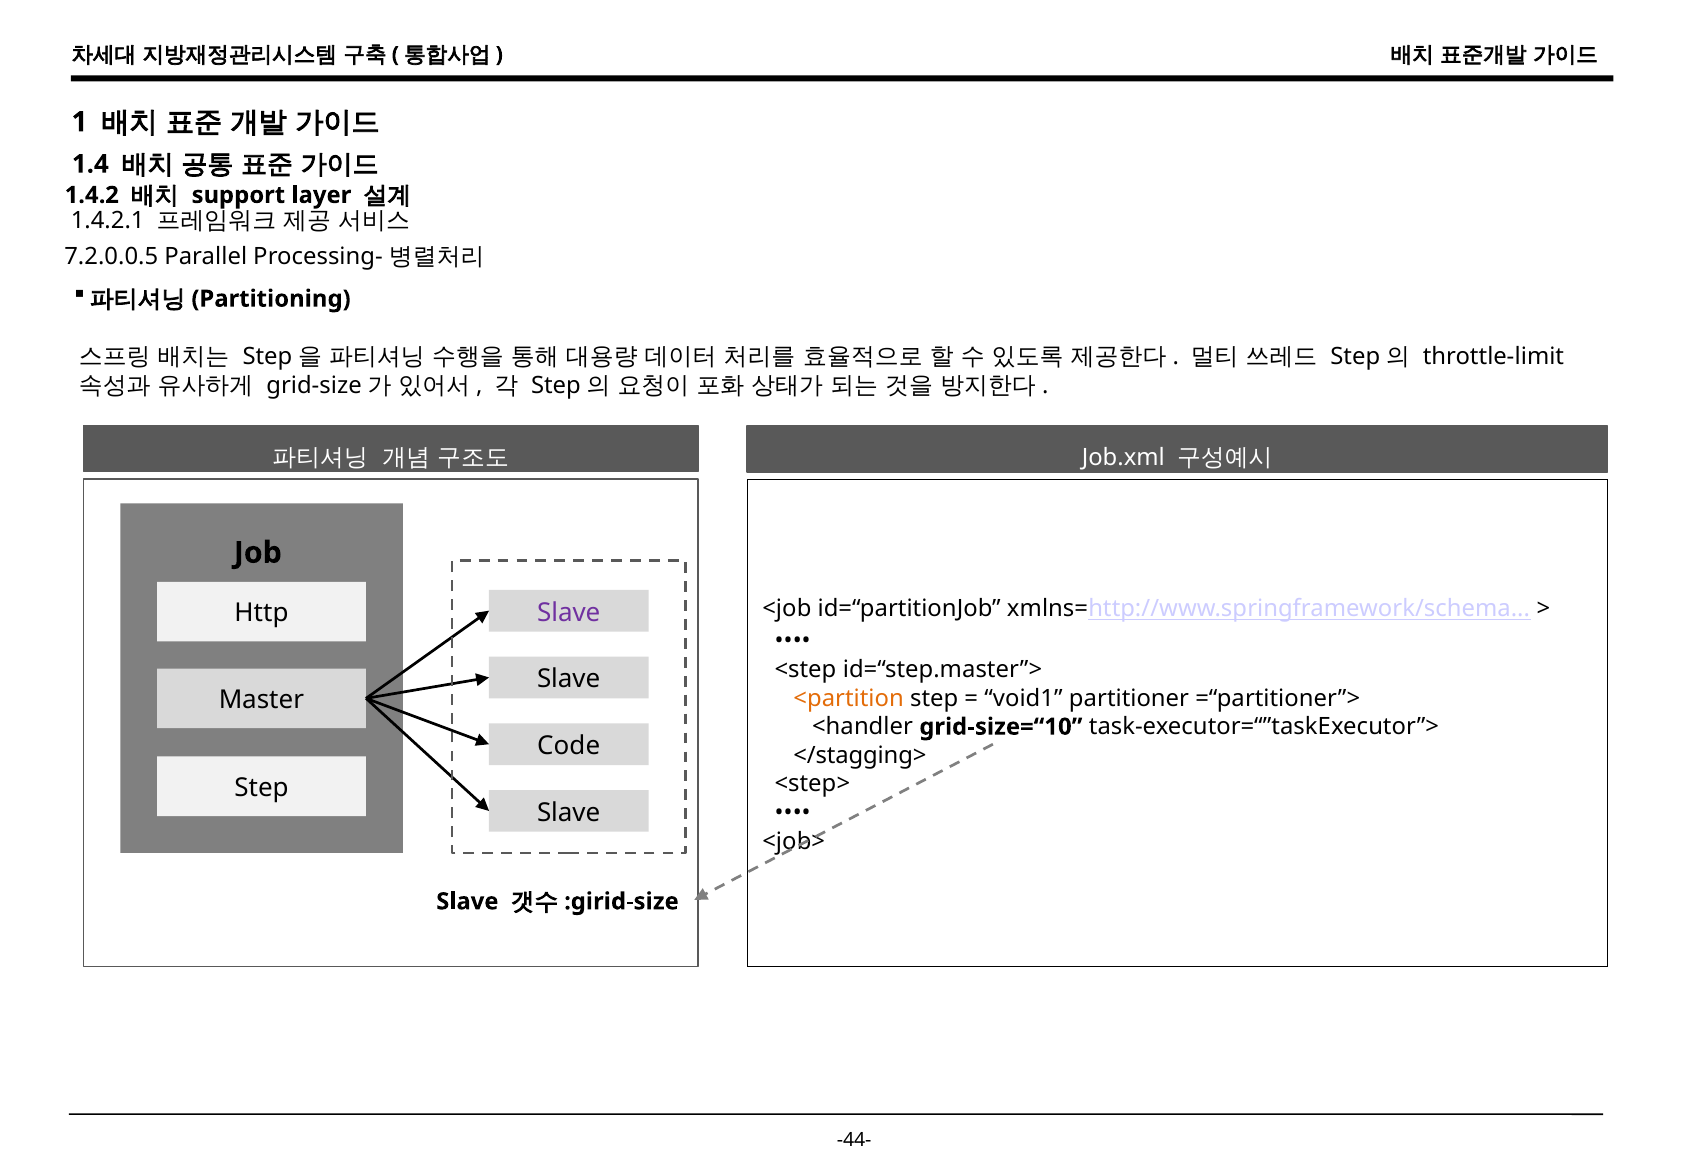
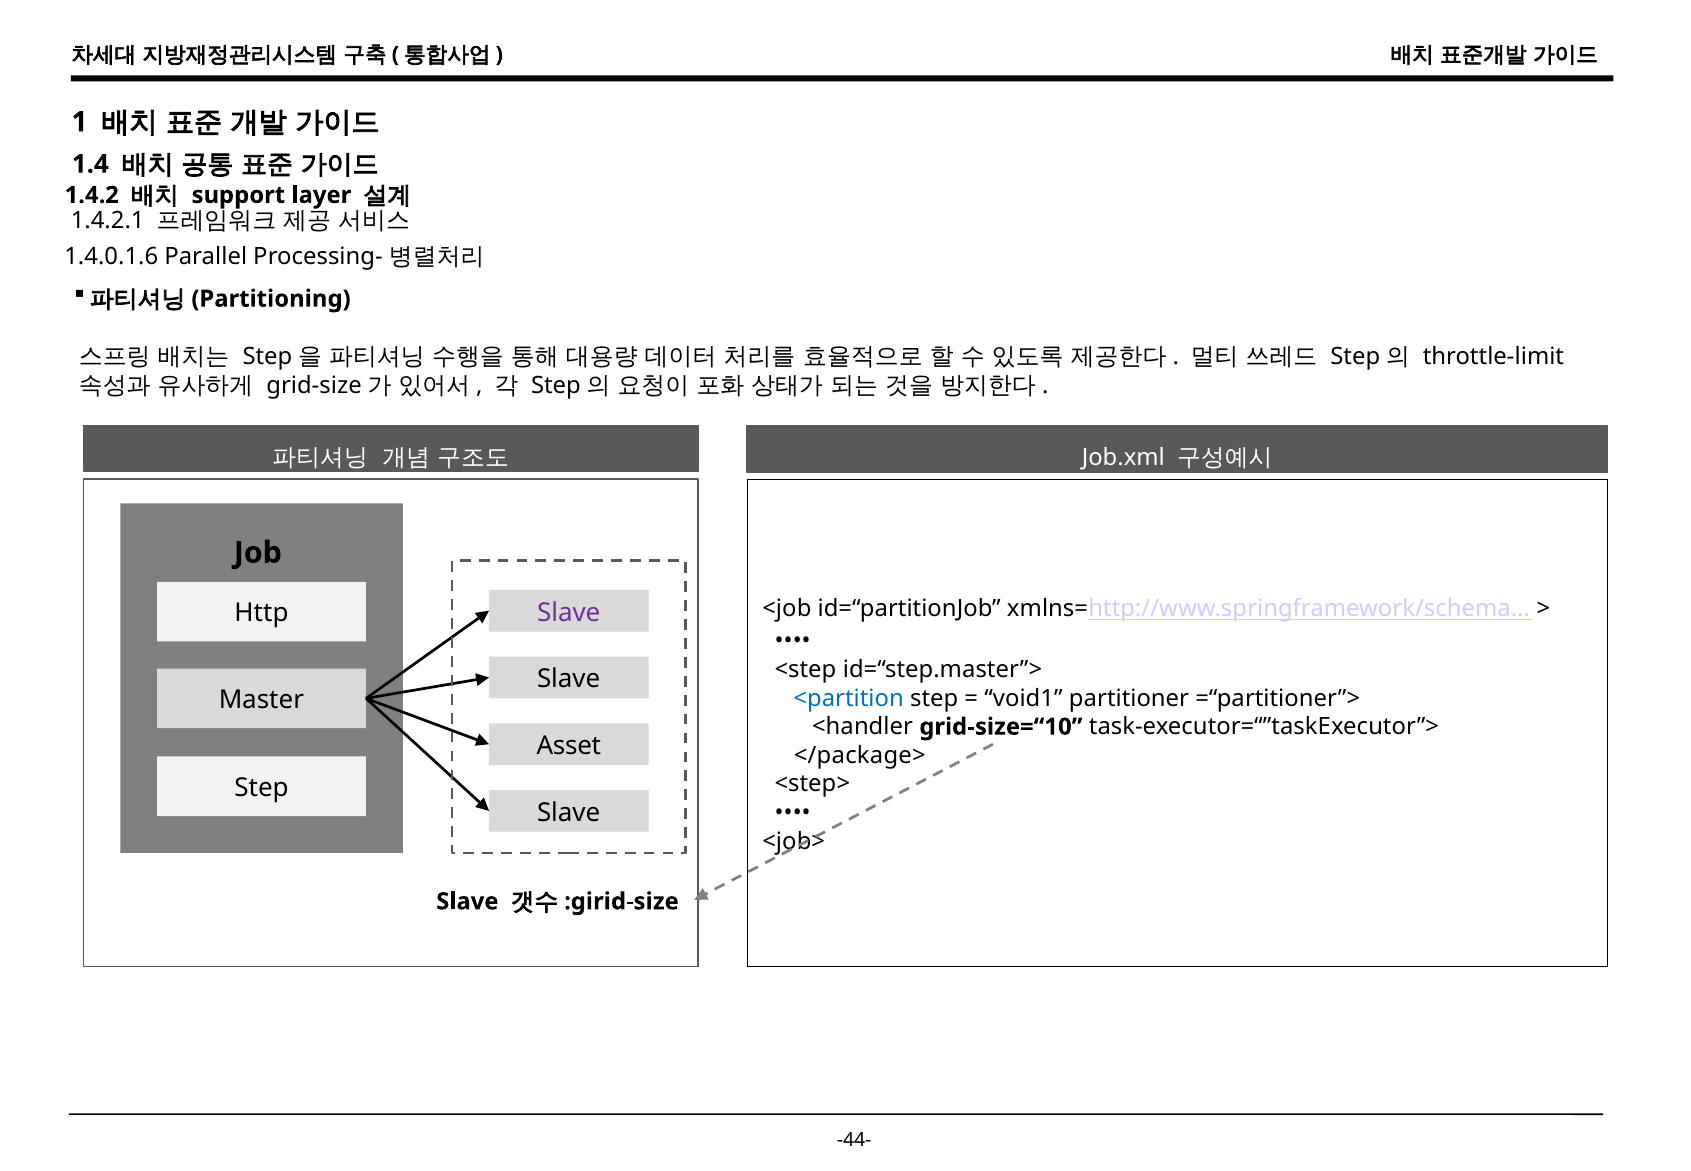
7.2.0.0.5: 7.2.0.0.5 -> 1.4.0.1.6
<partition colour: orange -> blue
Code: Code -> Asset
</stagging>: </stagging> -> </package>
